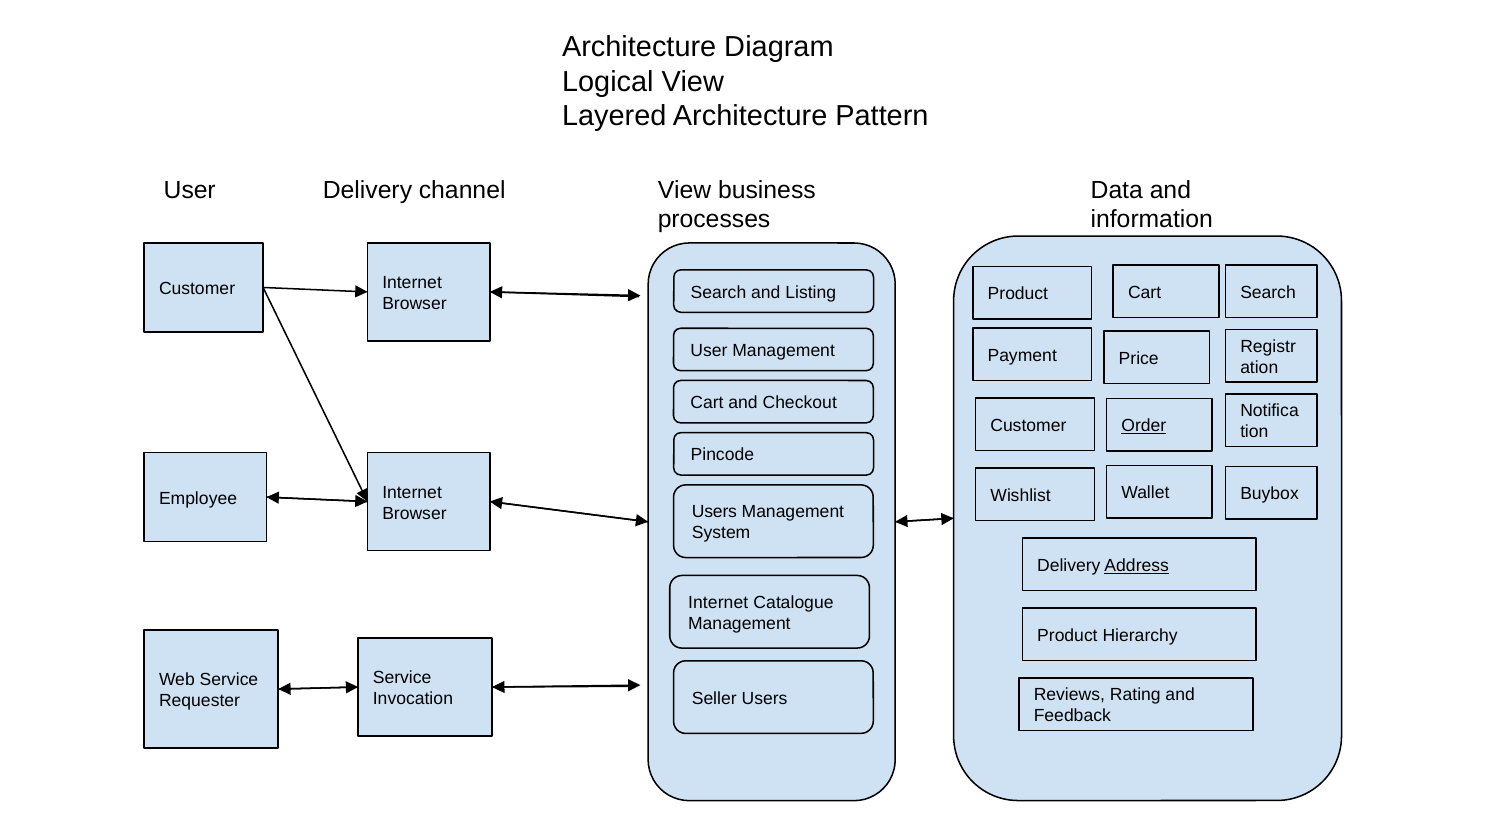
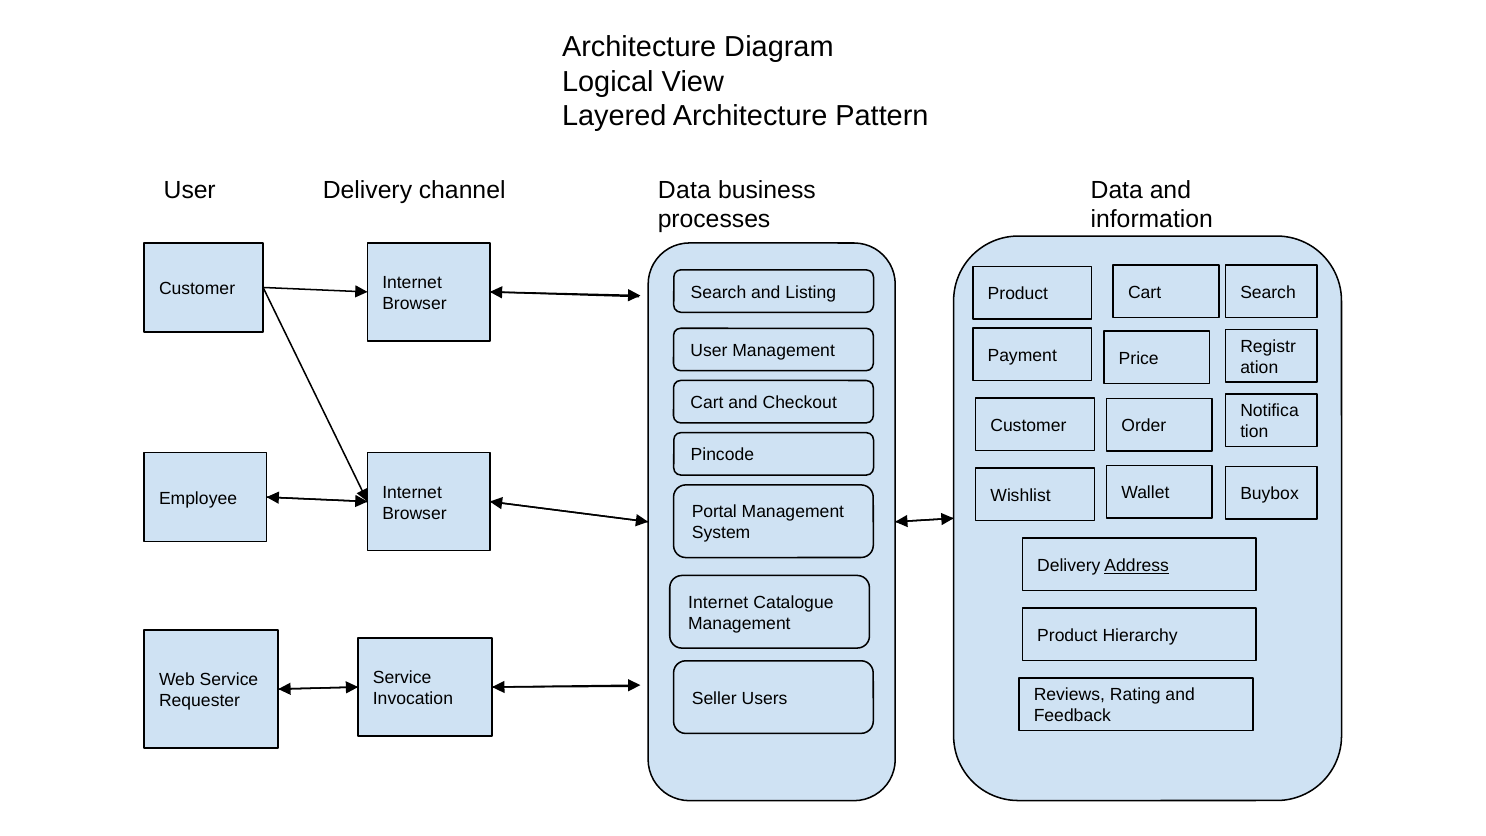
User View: View -> Data
Order underline: present -> none
Users at (714, 512): Users -> Portal
